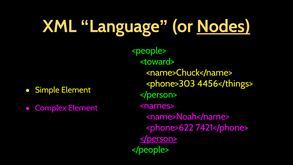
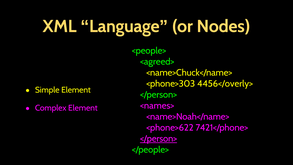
Nodes underline: present -> none
<toward>: <toward> -> <agreed>
4456</things>: 4456</things> -> 4456</overly>
